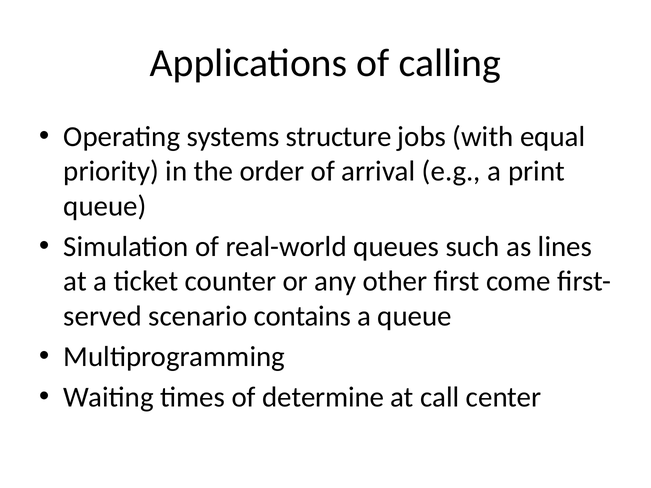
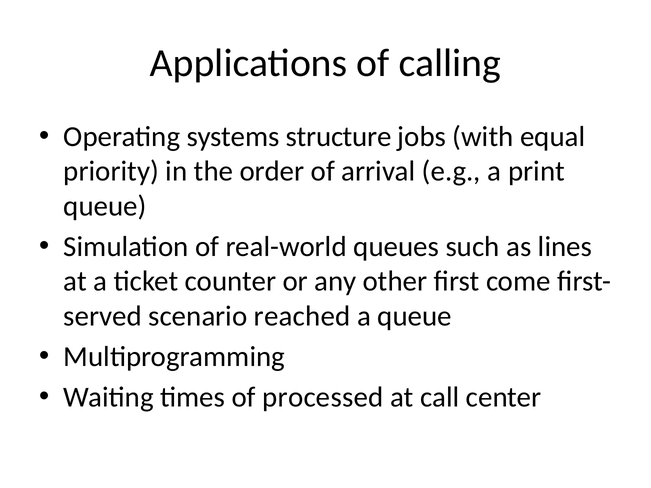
contains: contains -> reached
determine: determine -> processed
